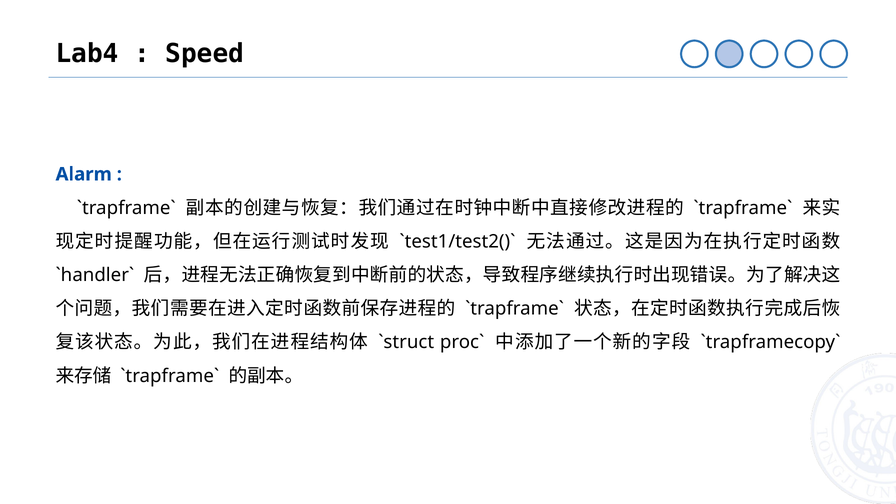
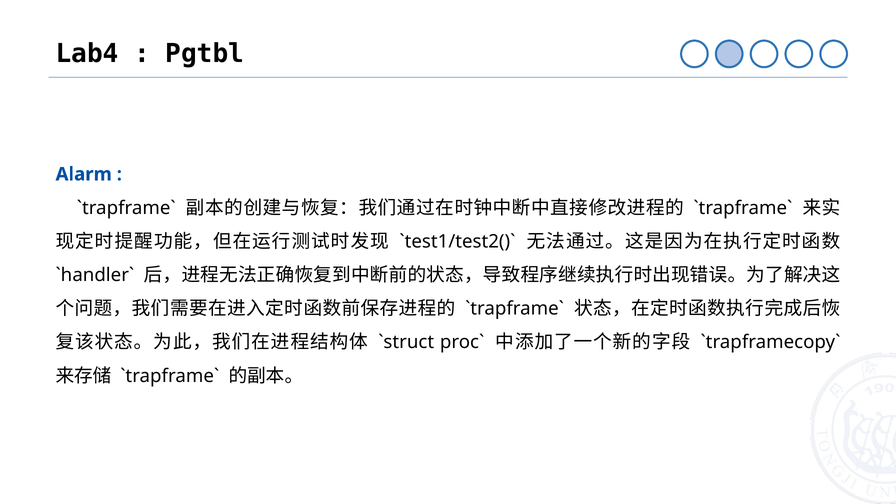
Speed: Speed -> Pgtbl
